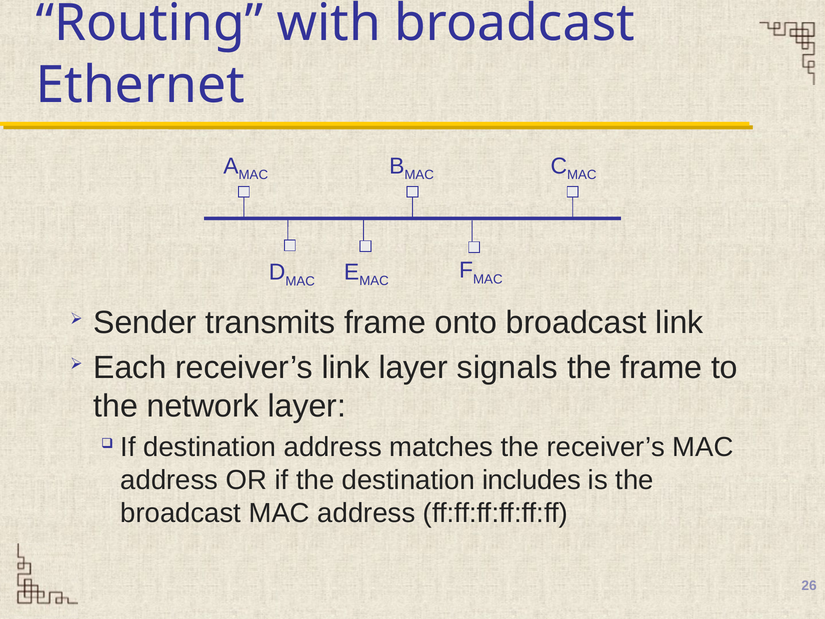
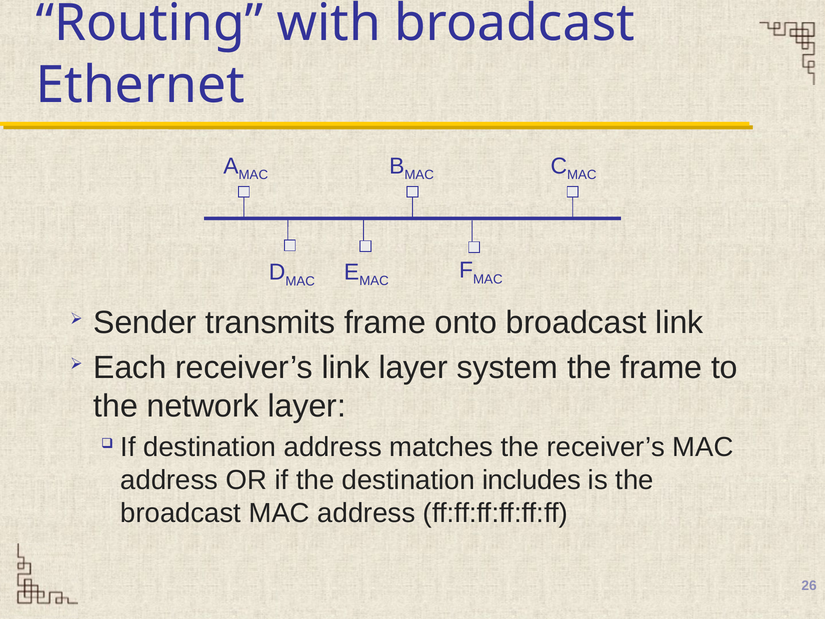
signals: signals -> system
